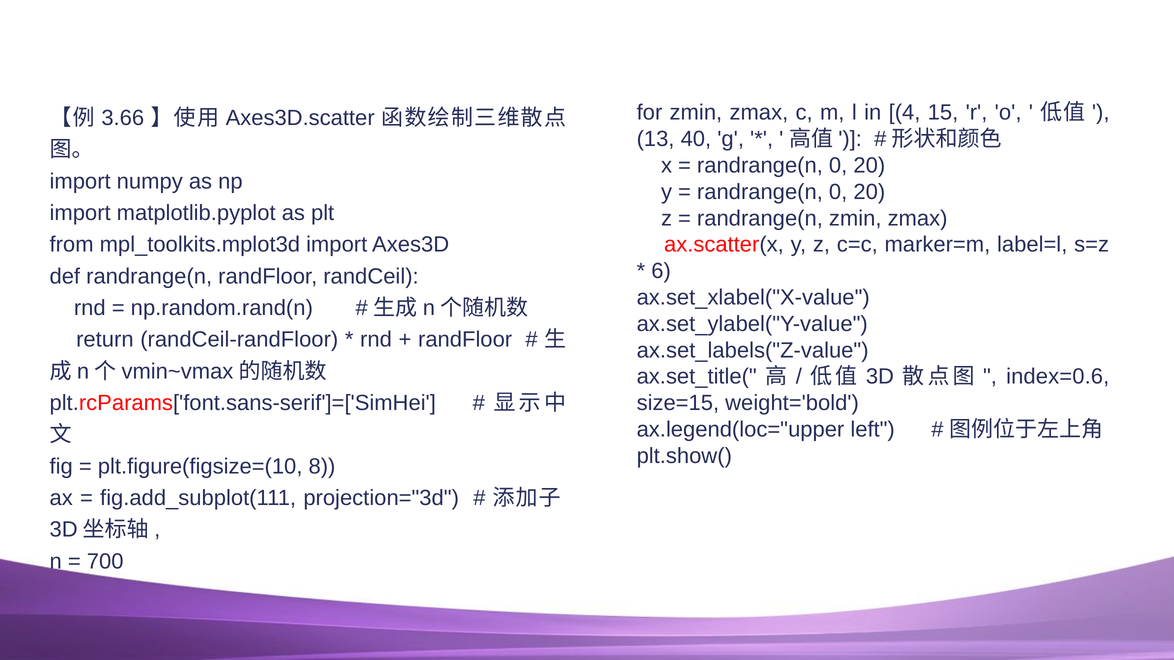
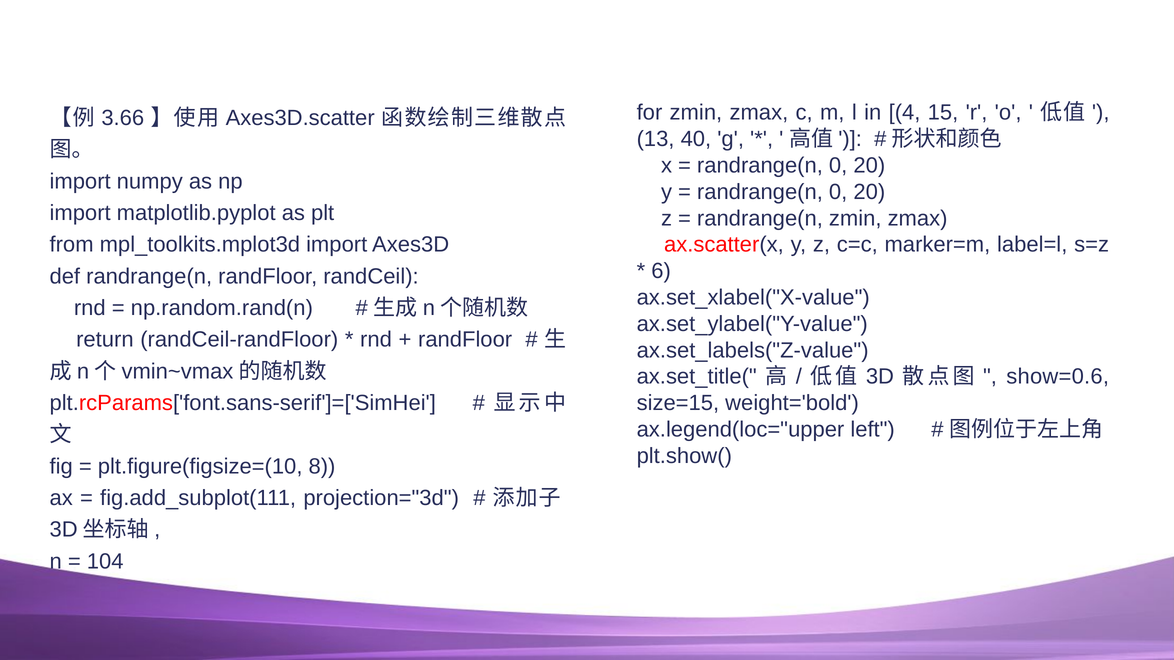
index=0.6: index=0.6 -> show=0.6
700: 700 -> 104
